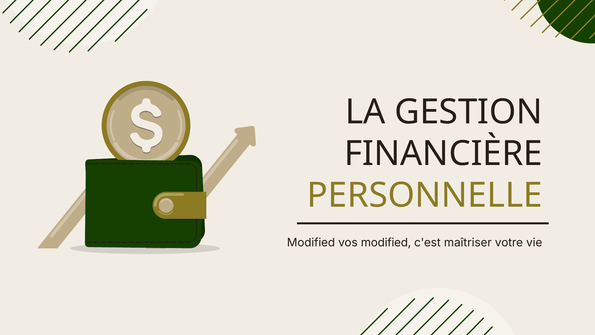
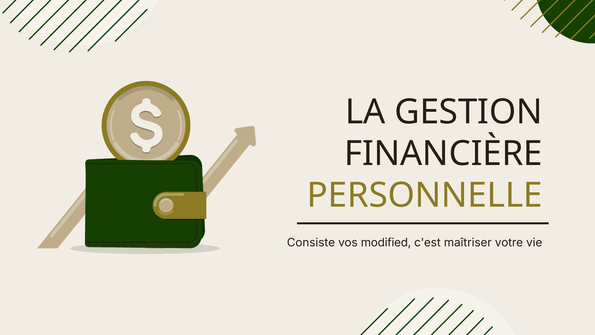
Modified at (311, 243): Modified -> Consiste
